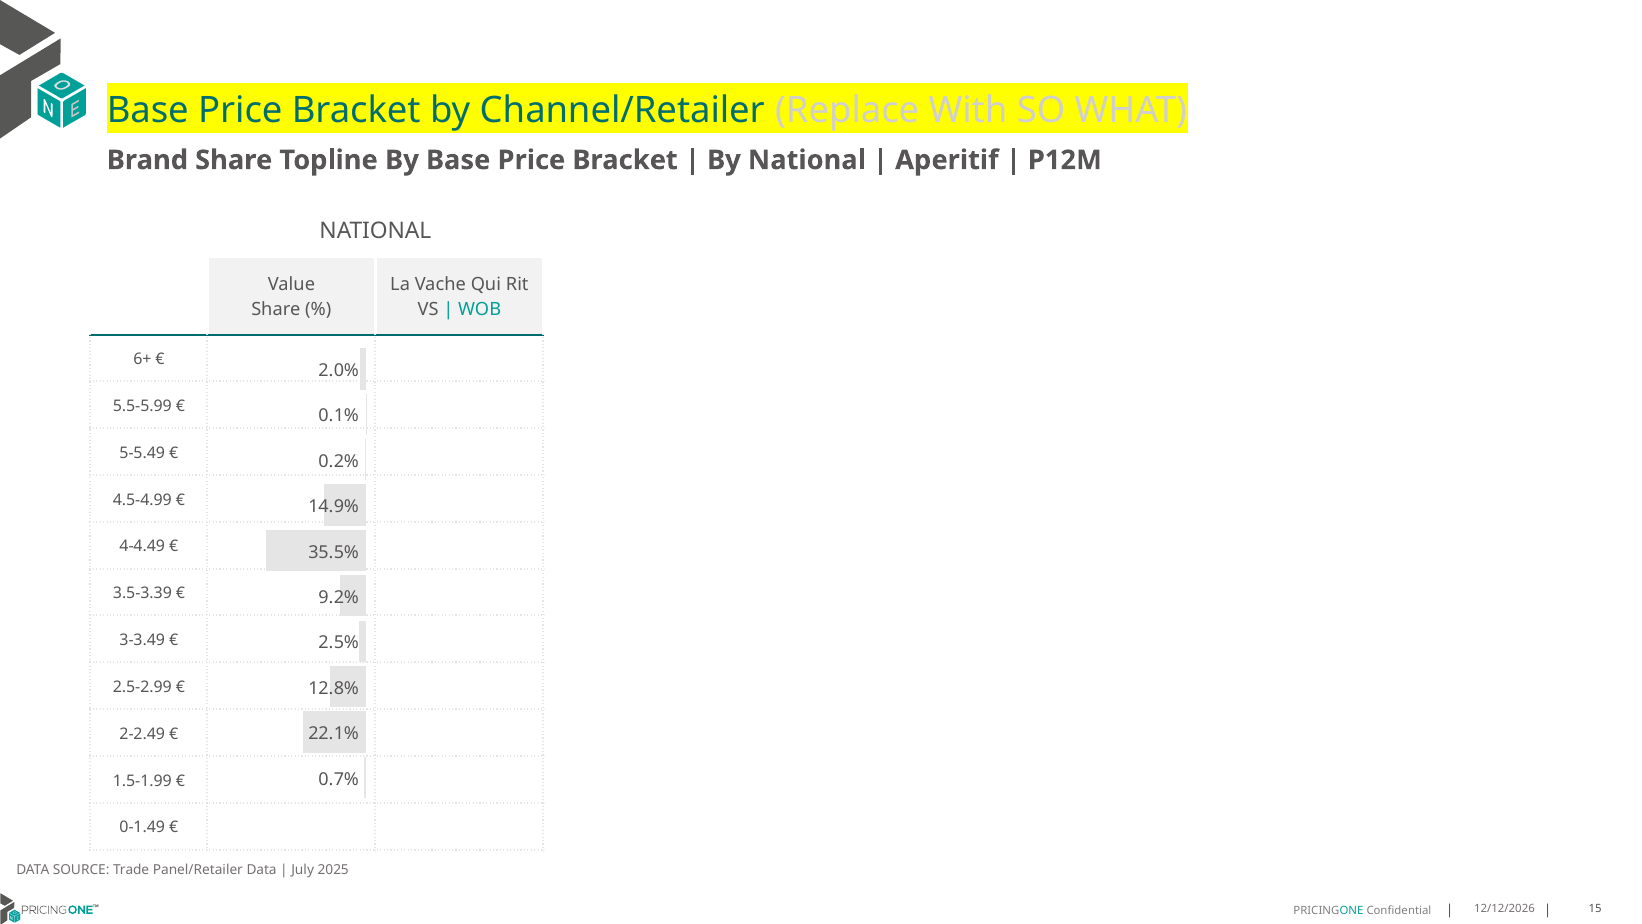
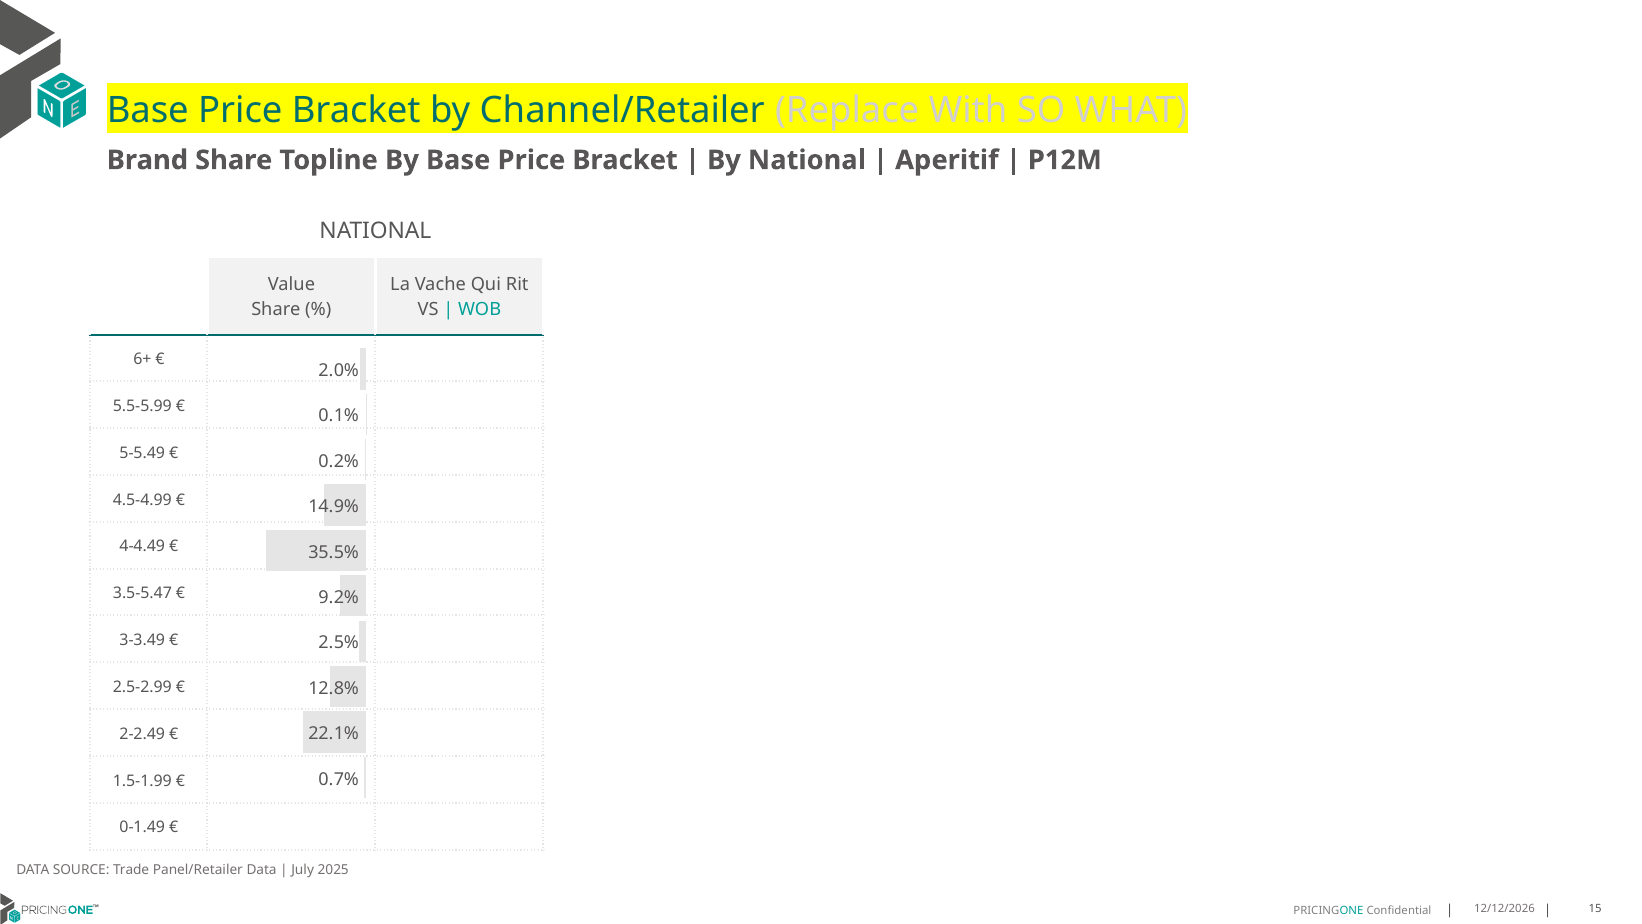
3.5-3.39: 3.5-3.39 -> 3.5-5.47
